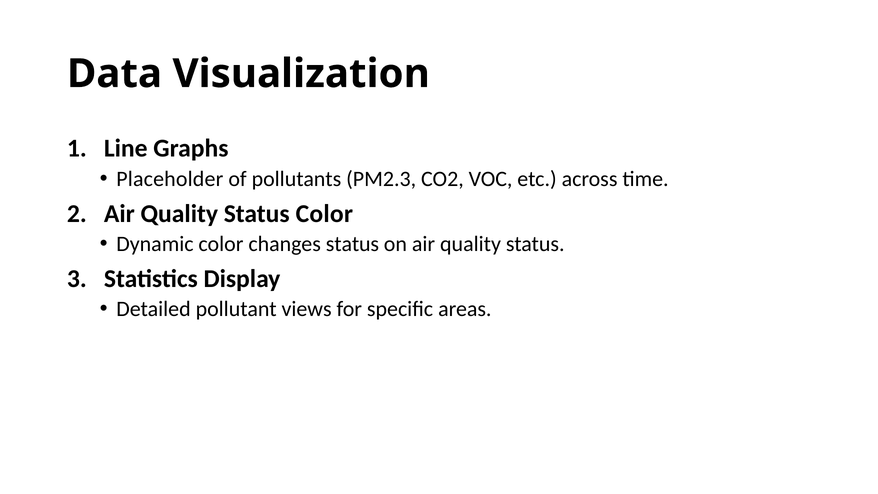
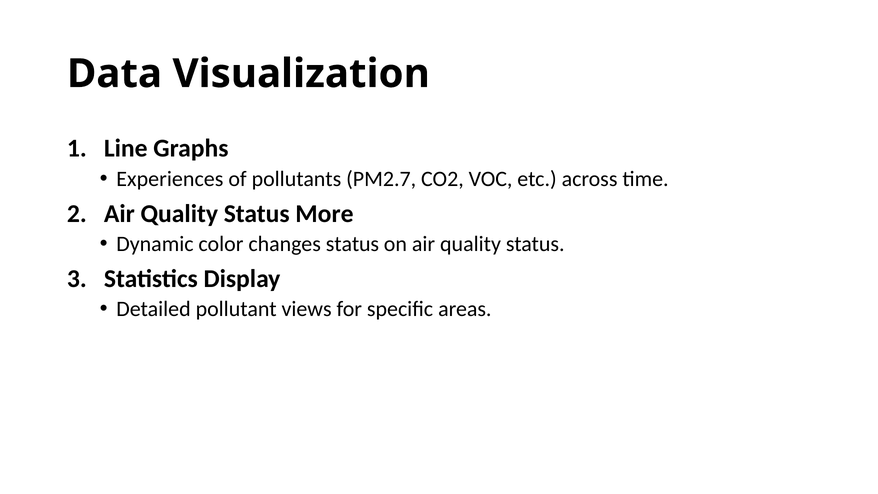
Placeholder: Placeholder -> Experiences
PM2.3: PM2.3 -> PM2.7
Status Color: Color -> More
